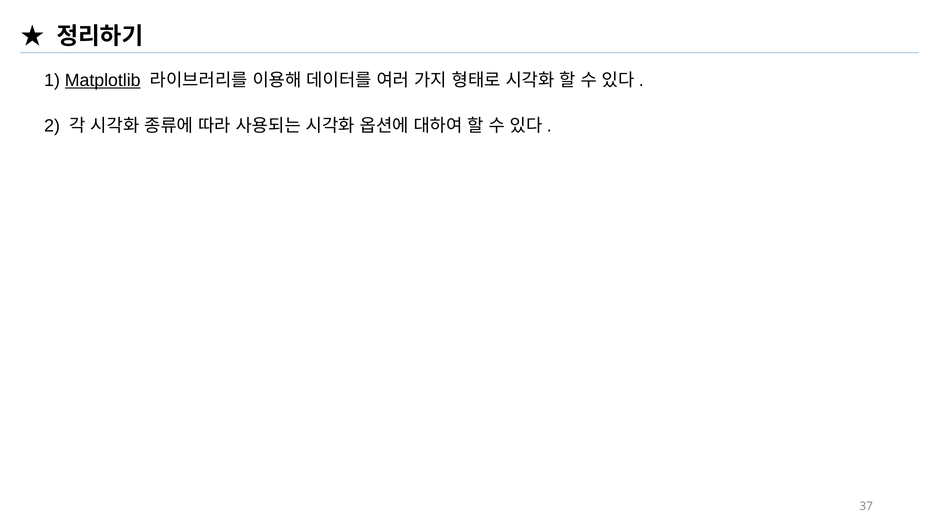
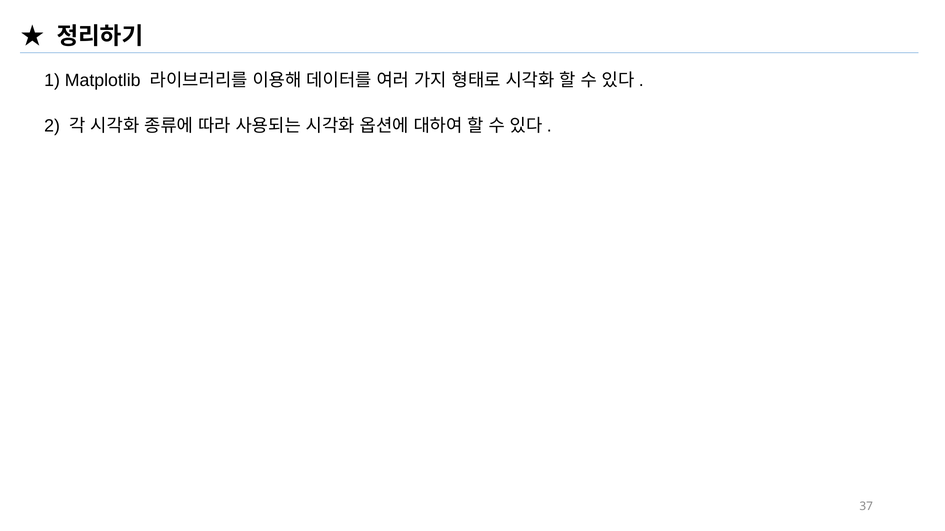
Matplotlib underline: present -> none
